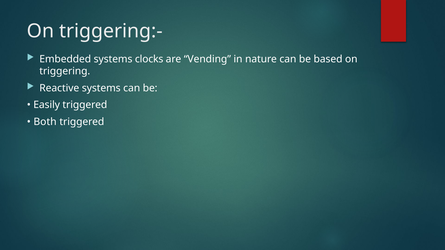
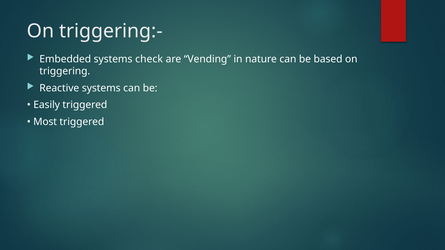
clocks: clocks -> check
Both: Both -> Most
